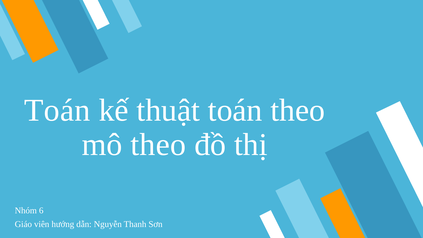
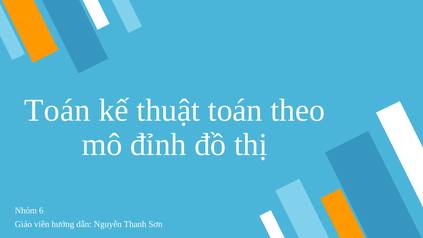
mô theo: theo -> đỉnh
